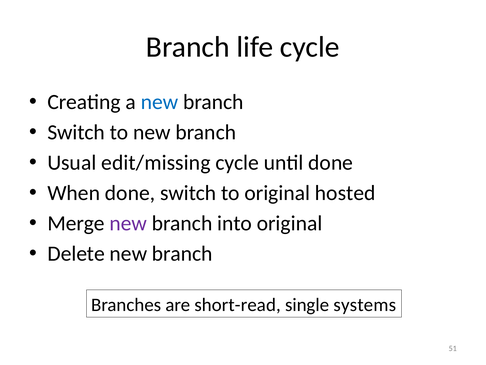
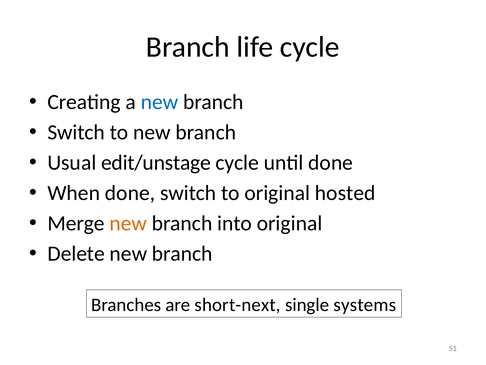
edit/missing: edit/missing -> edit/unstage
new at (128, 223) colour: purple -> orange
short-read: short-read -> short-next
